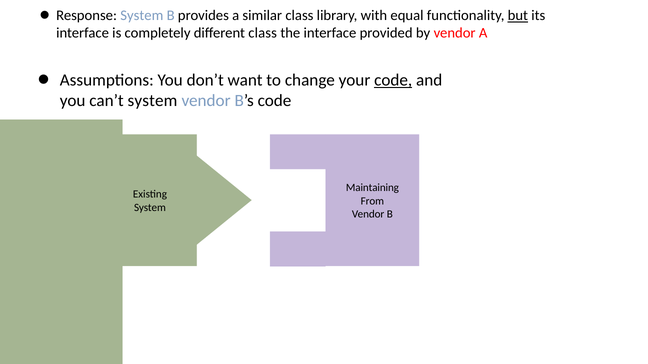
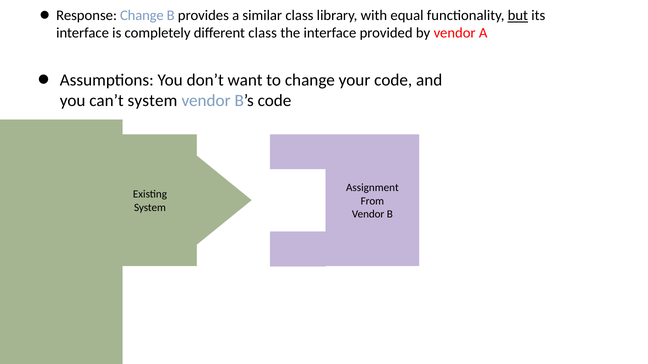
Response System: System -> Change
code at (393, 80) underline: present -> none
Maintaining: Maintaining -> Assignment
